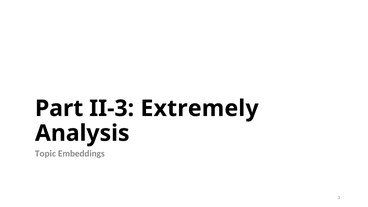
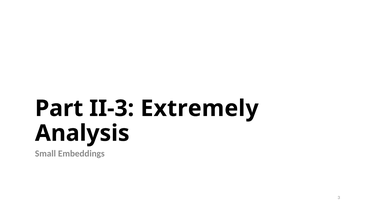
Topic: Topic -> Small
